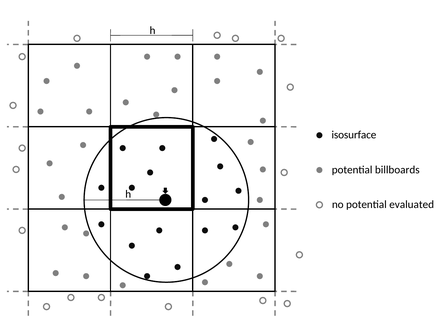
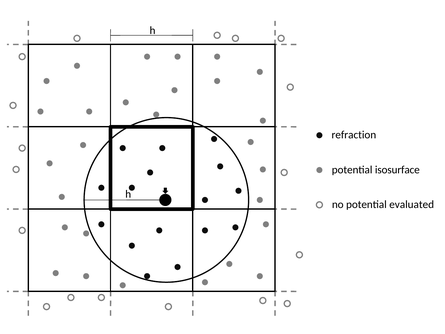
isosurface: isosurface -> refraction
billboards: billboards -> isosurface
